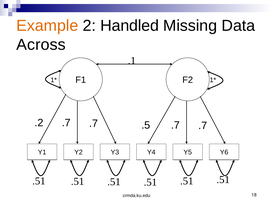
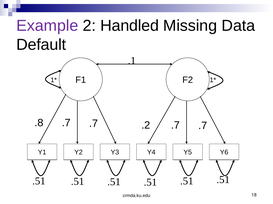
Example colour: orange -> purple
Across: Across -> Default
.2: .2 -> .8
.5: .5 -> .2
